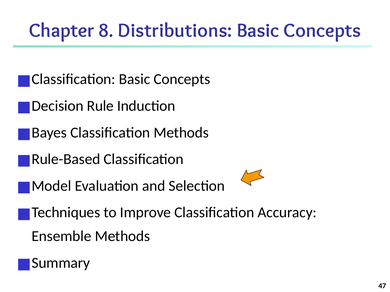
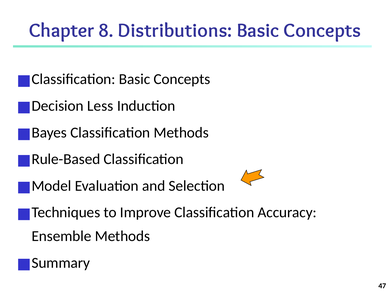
Rule: Rule -> Less
